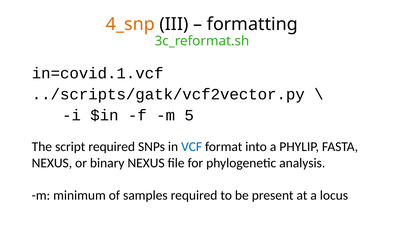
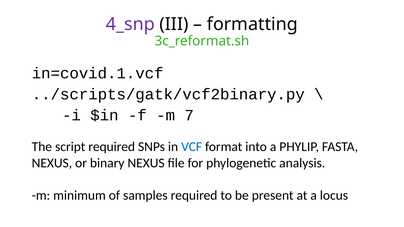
4_snp colour: orange -> purple
../scripts/gatk/vcf2vector.py: ../scripts/gatk/vcf2vector.py -> ../scripts/gatk/vcf2binary.py
5: 5 -> 7
